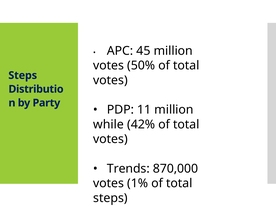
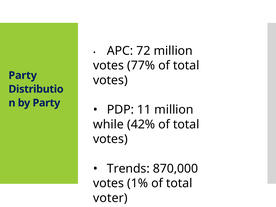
45: 45 -> 72
50%: 50% -> 77%
Steps at (23, 75): Steps -> Party
steps at (110, 198): steps -> voter
